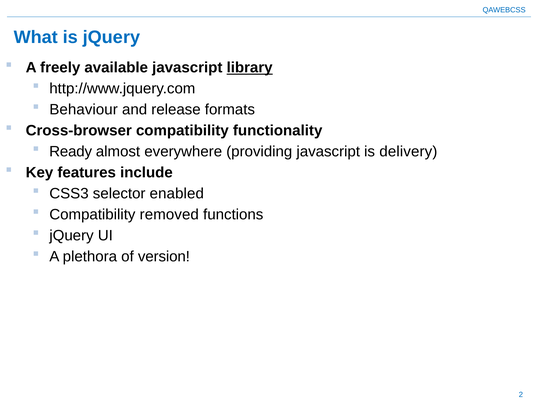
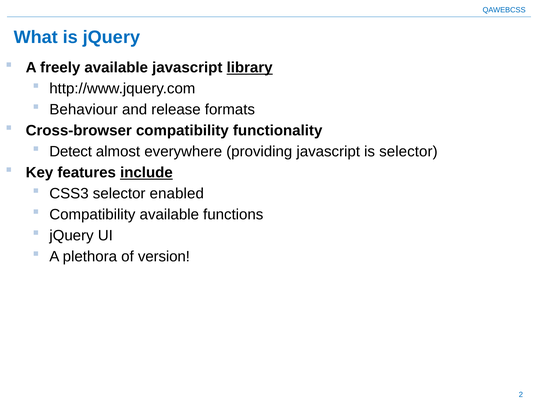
Ready: Ready -> Detect
is delivery: delivery -> selector
include underline: none -> present
Compatibility removed: removed -> available
